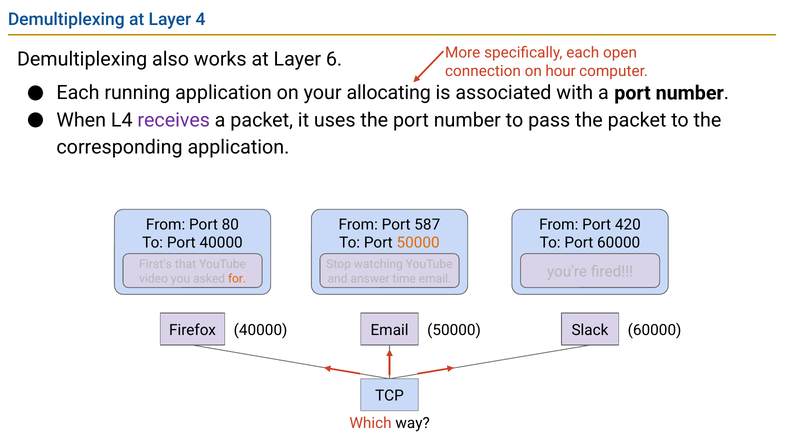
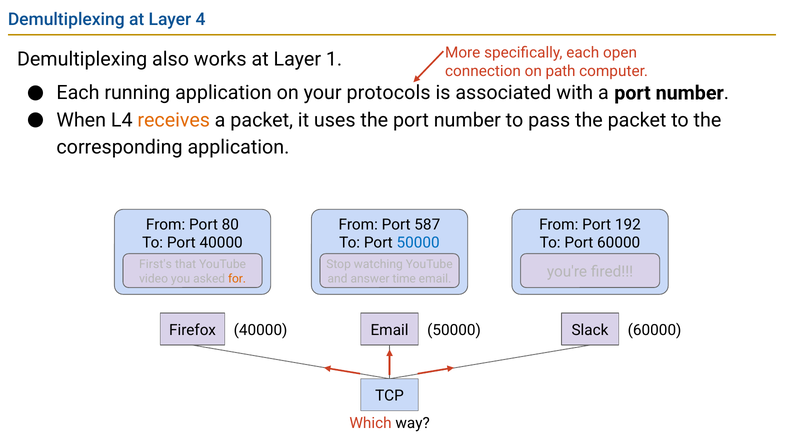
6: 6 -> 1
hour: hour -> path
allocating: allocating -> protocols
receives colour: purple -> orange
420: 420 -> 192
50000 at (418, 243) colour: orange -> blue
